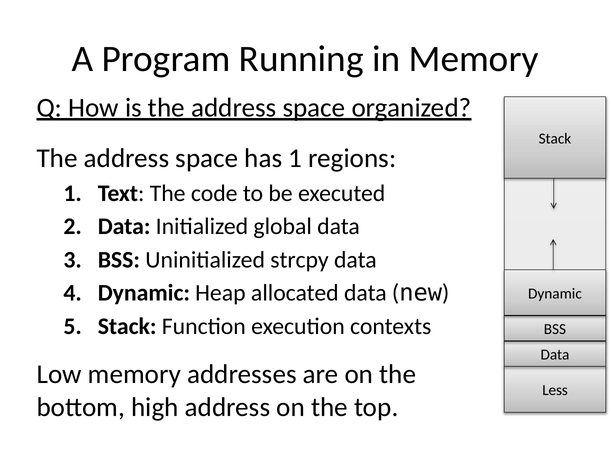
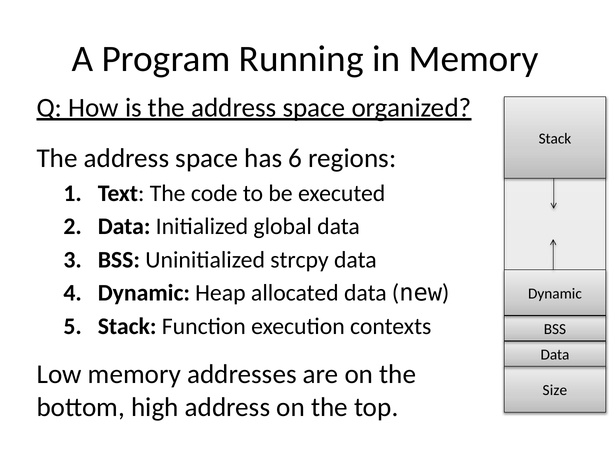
has 1: 1 -> 6
Less: Less -> Size
